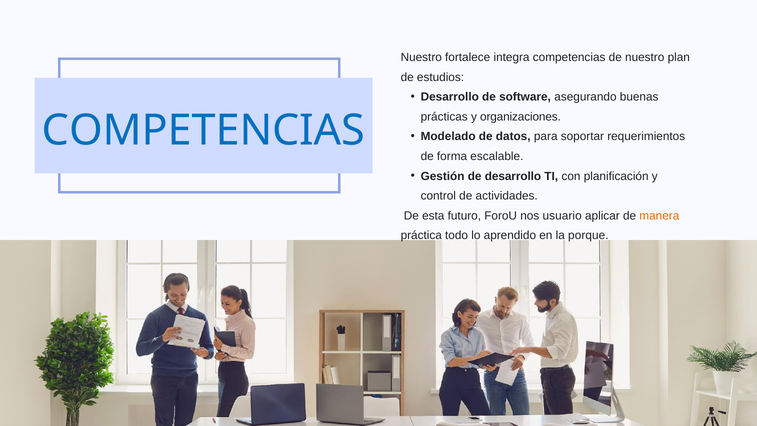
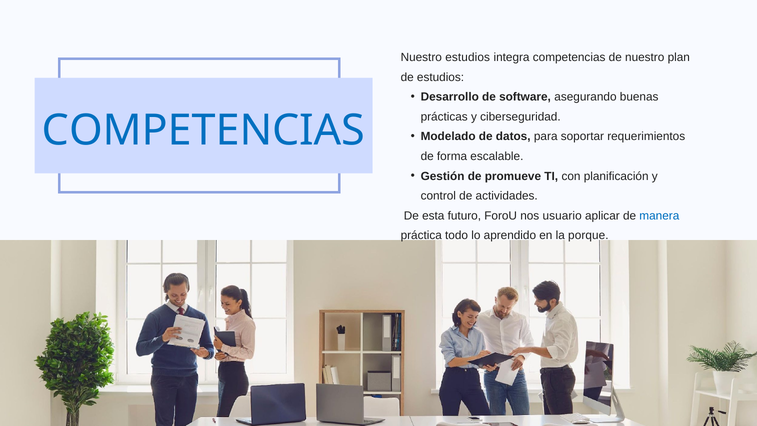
Nuestro fortalece: fortalece -> estudios
organizaciones: organizaciones -> ciberseguridad
de desarrollo: desarrollo -> promueve
manera colour: orange -> blue
